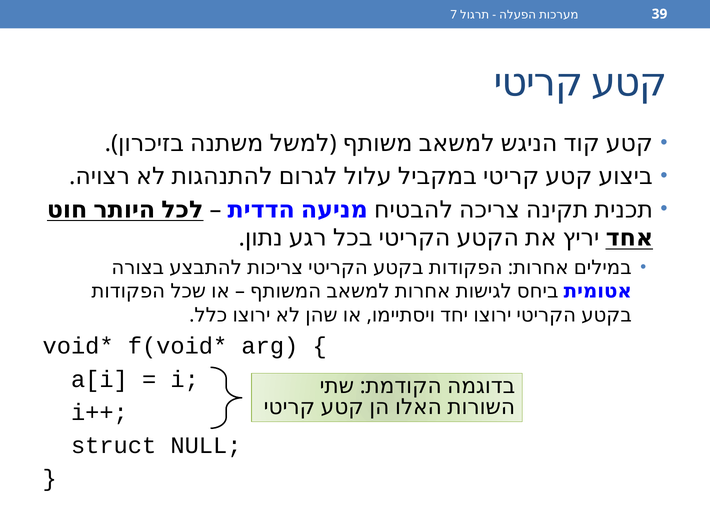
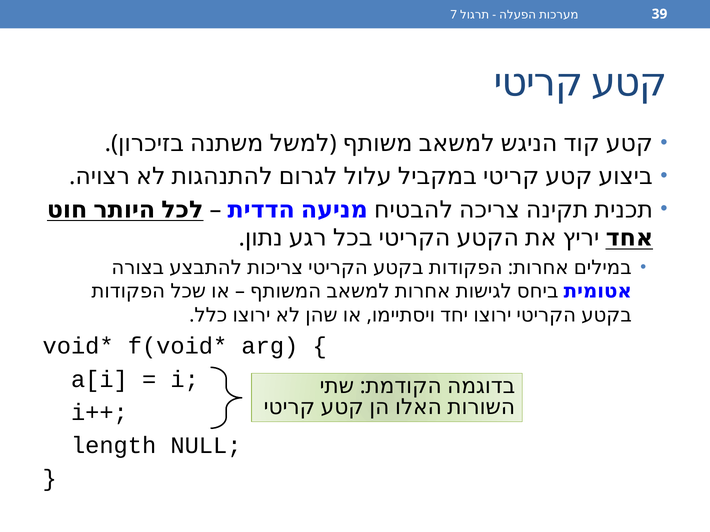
struct: struct -> length
